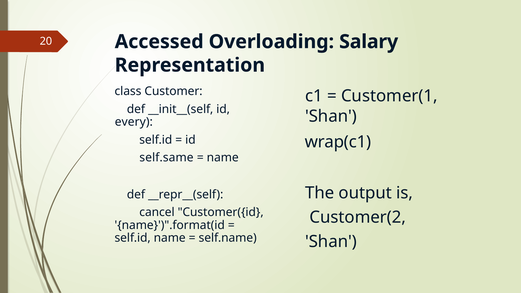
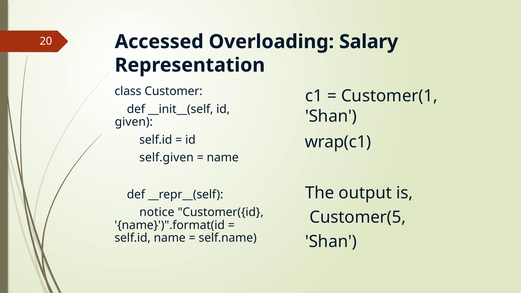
every: every -> given
self.same: self.same -> self.given
cancel: cancel -> notice
Customer(2: Customer(2 -> Customer(5
